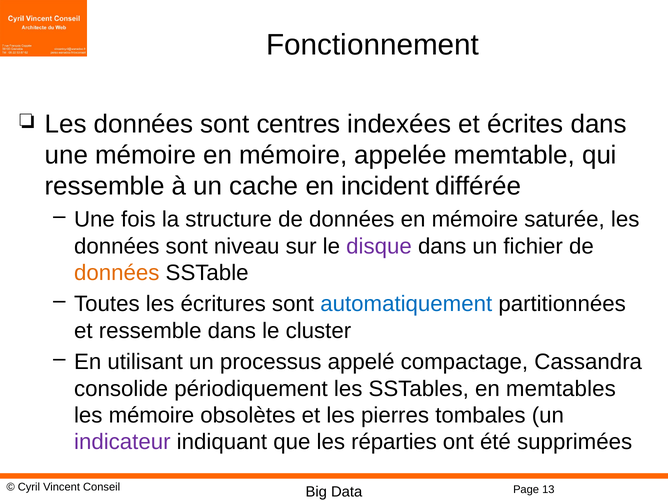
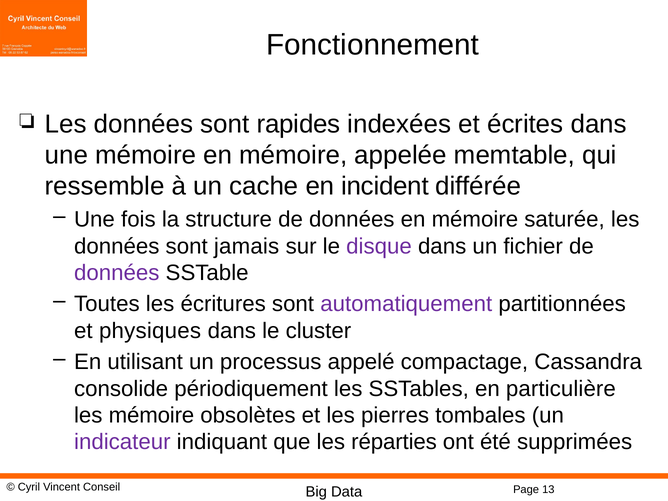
centres: centres -> rapides
niveau: niveau -> jamais
données at (117, 273) colour: orange -> purple
automatiquement colour: blue -> purple
et ressemble: ressemble -> physiques
memtables: memtables -> particulière
